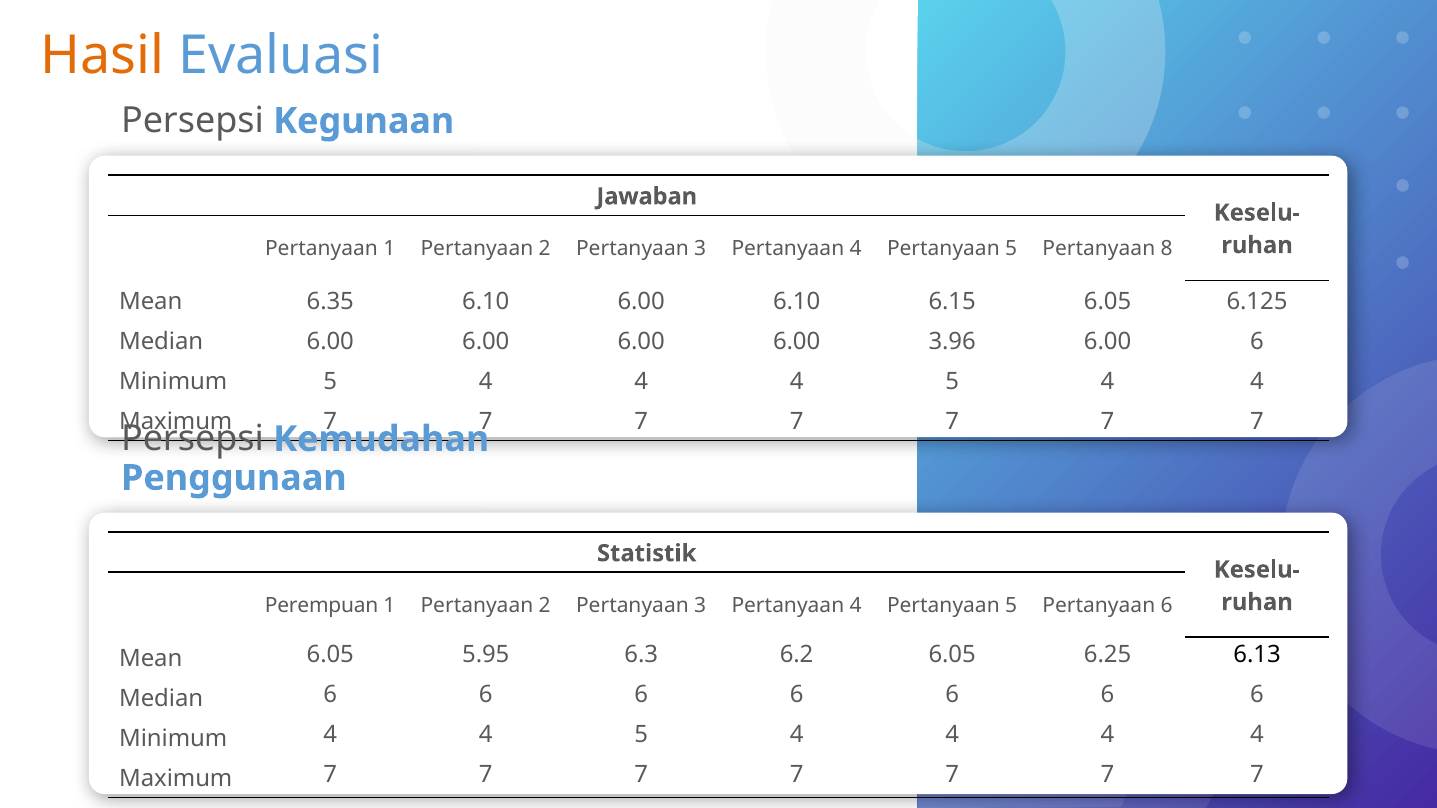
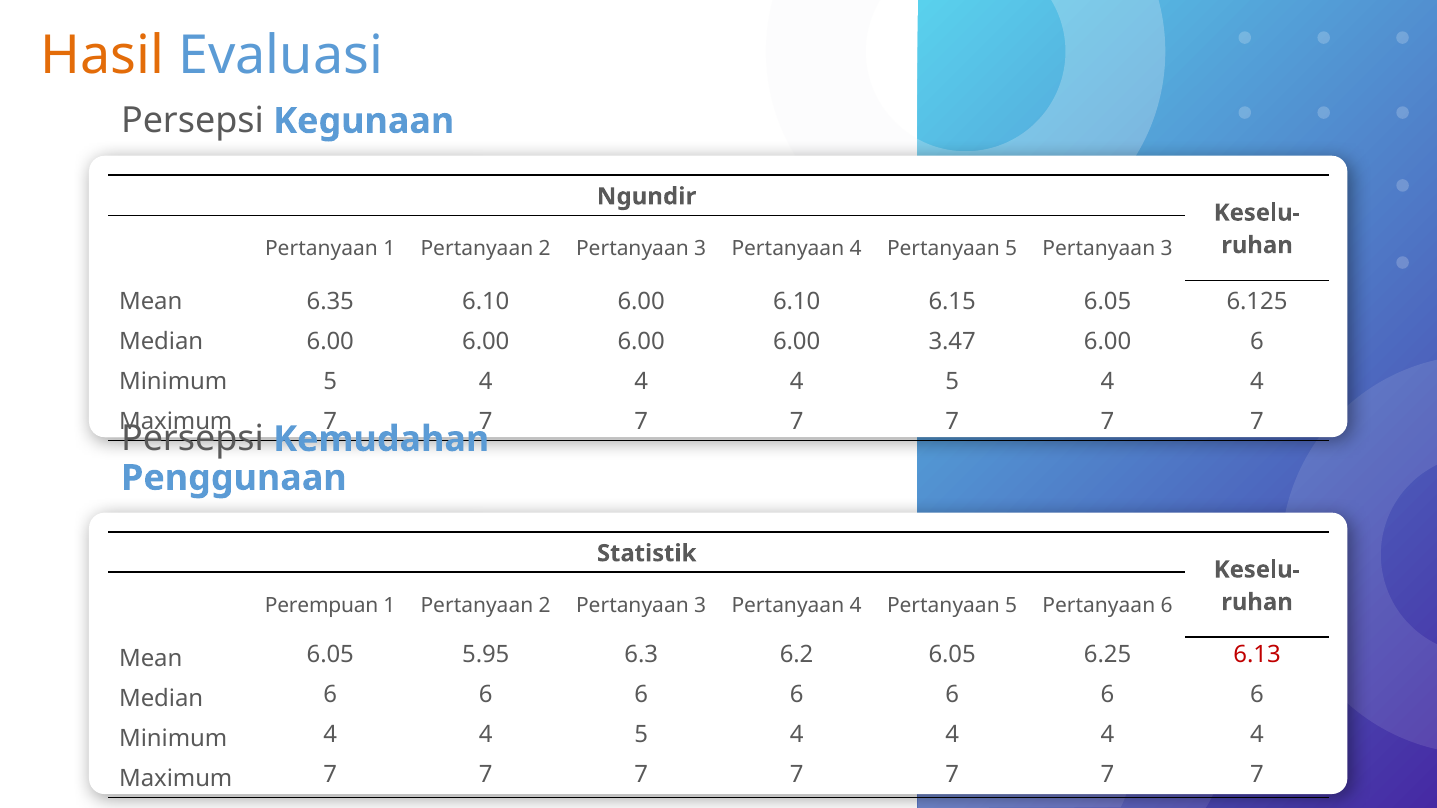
Jawaban: Jawaban -> Ngundir
5 Pertanyaan 8: 8 -> 3
3.96: 3.96 -> 3.47
6.13 colour: black -> red
